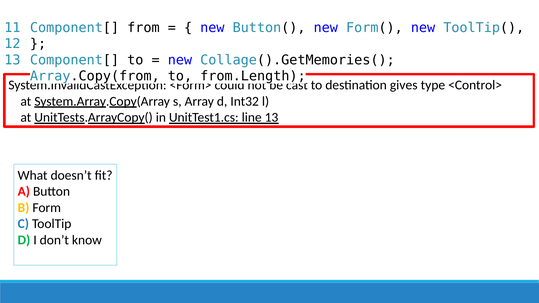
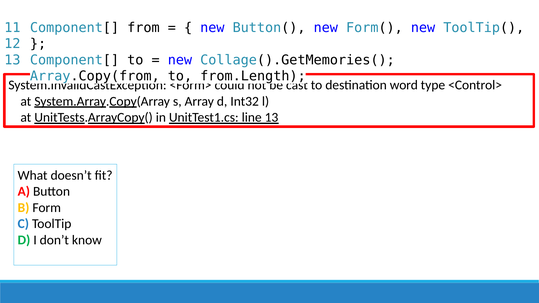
gives: gives -> word
